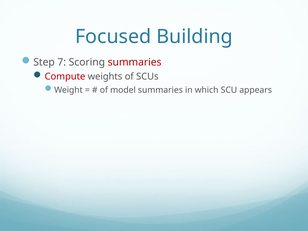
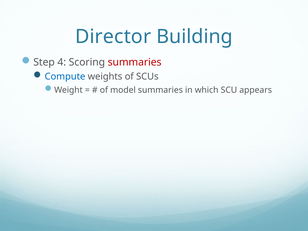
Focused: Focused -> Director
7: 7 -> 4
Compute colour: red -> blue
